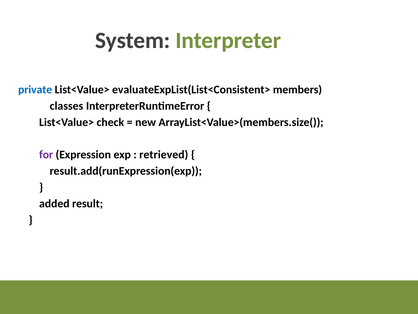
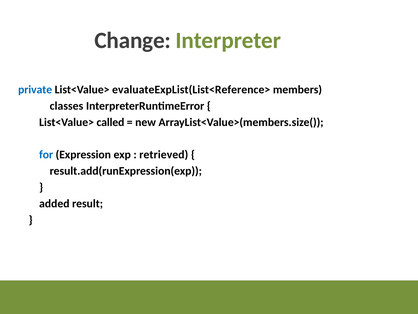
System: System -> Change
evaluateExpList(List<Consistent>: evaluateExpList(List<Consistent> -> evaluateExpList(List<Reference>
check: check -> called
for colour: purple -> blue
